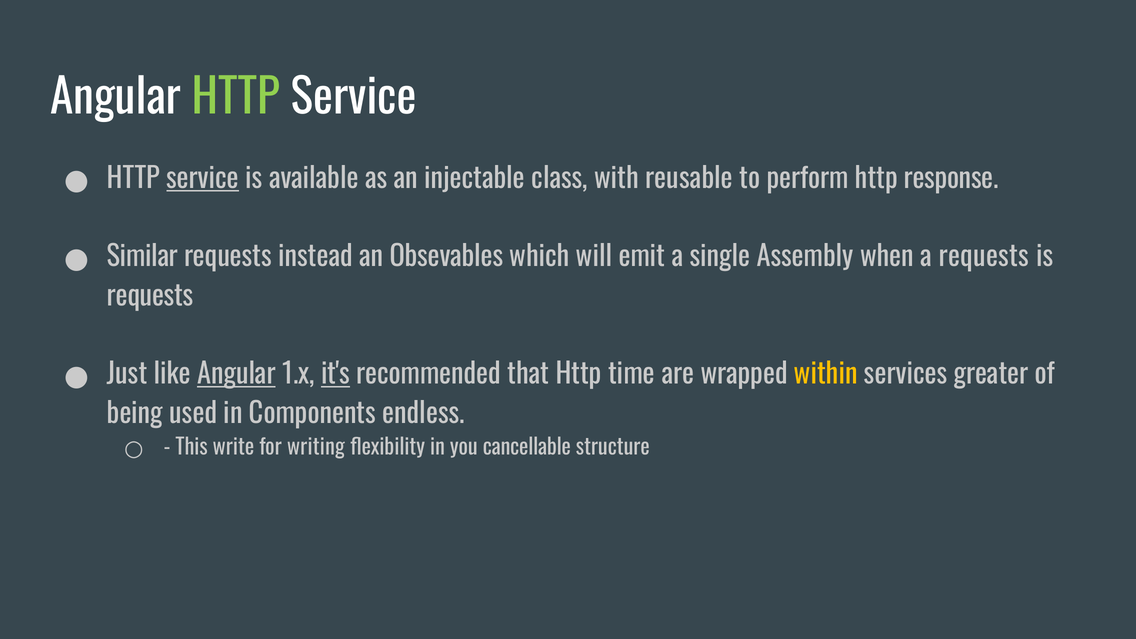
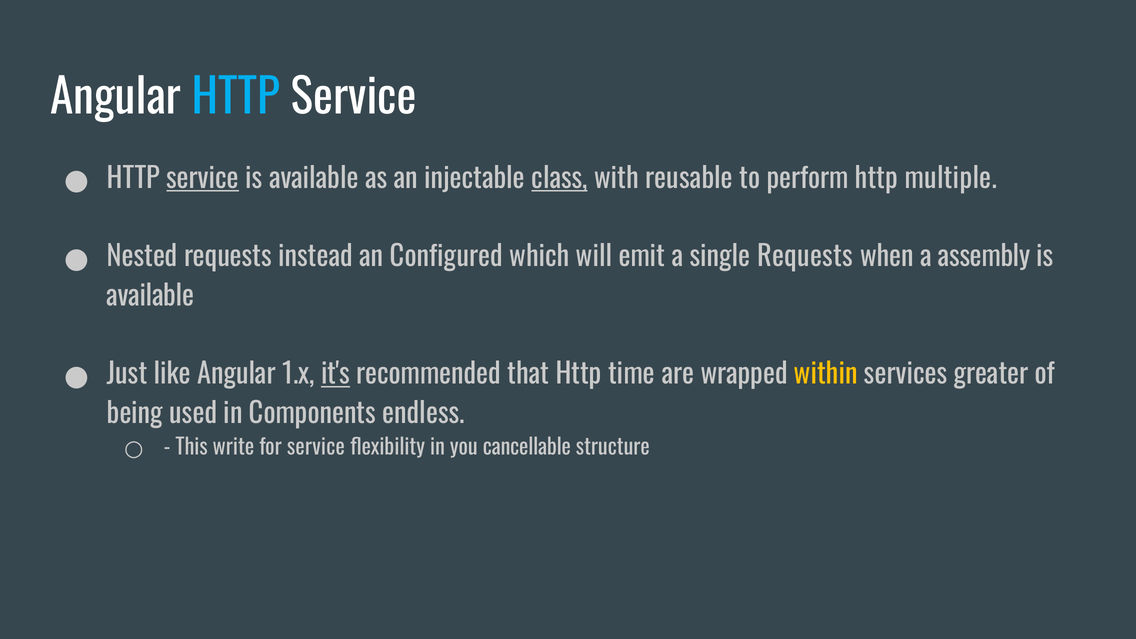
HTTP at (236, 98) colour: light green -> light blue
class underline: none -> present
response: response -> multiple
Similar: Similar -> Nested
Obsevables: Obsevables -> Configured
single Assembly: Assembly -> Requests
a requests: requests -> assembly
requests at (150, 296): requests -> available
Angular at (236, 375) underline: present -> none
for writing: writing -> service
